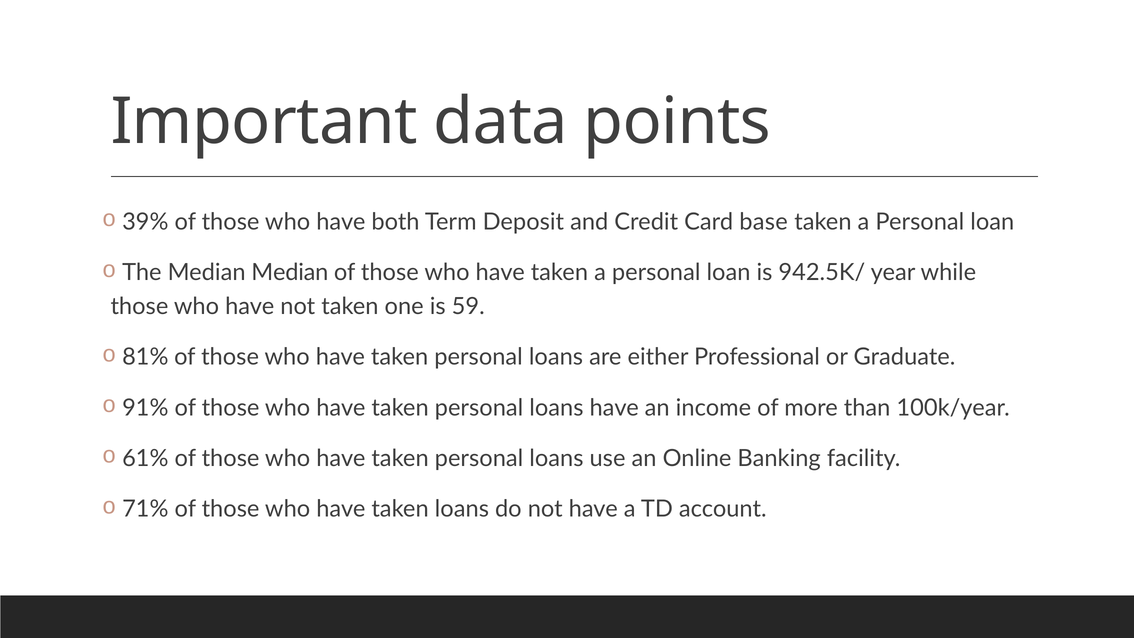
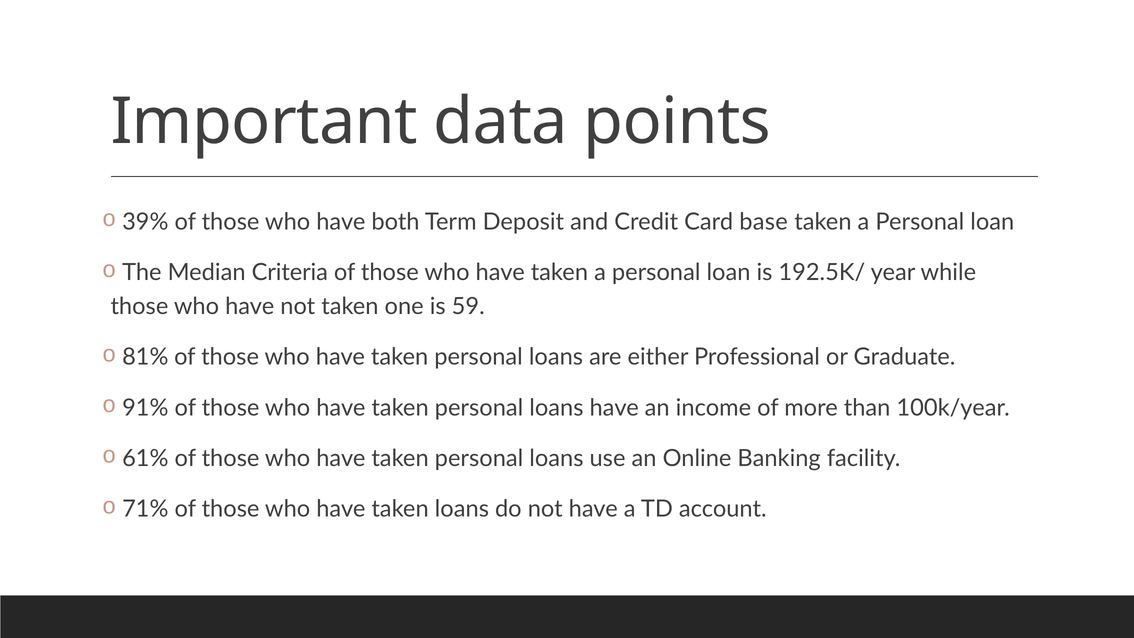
Median Median: Median -> Criteria
942.5K/: 942.5K/ -> 192.5K/
